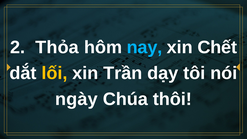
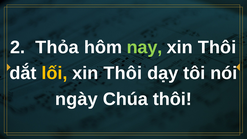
nay colour: light blue -> light green
Chết at (217, 47): Chết -> Thôi
Trần at (123, 73): Trần -> Thôi
